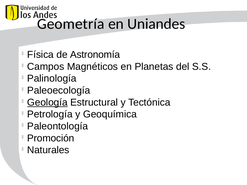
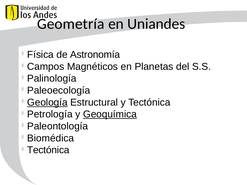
Geoquímica underline: none -> present
Promoción: Promoción -> Biomédica
Naturales at (48, 150): Naturales -> Tectónica
